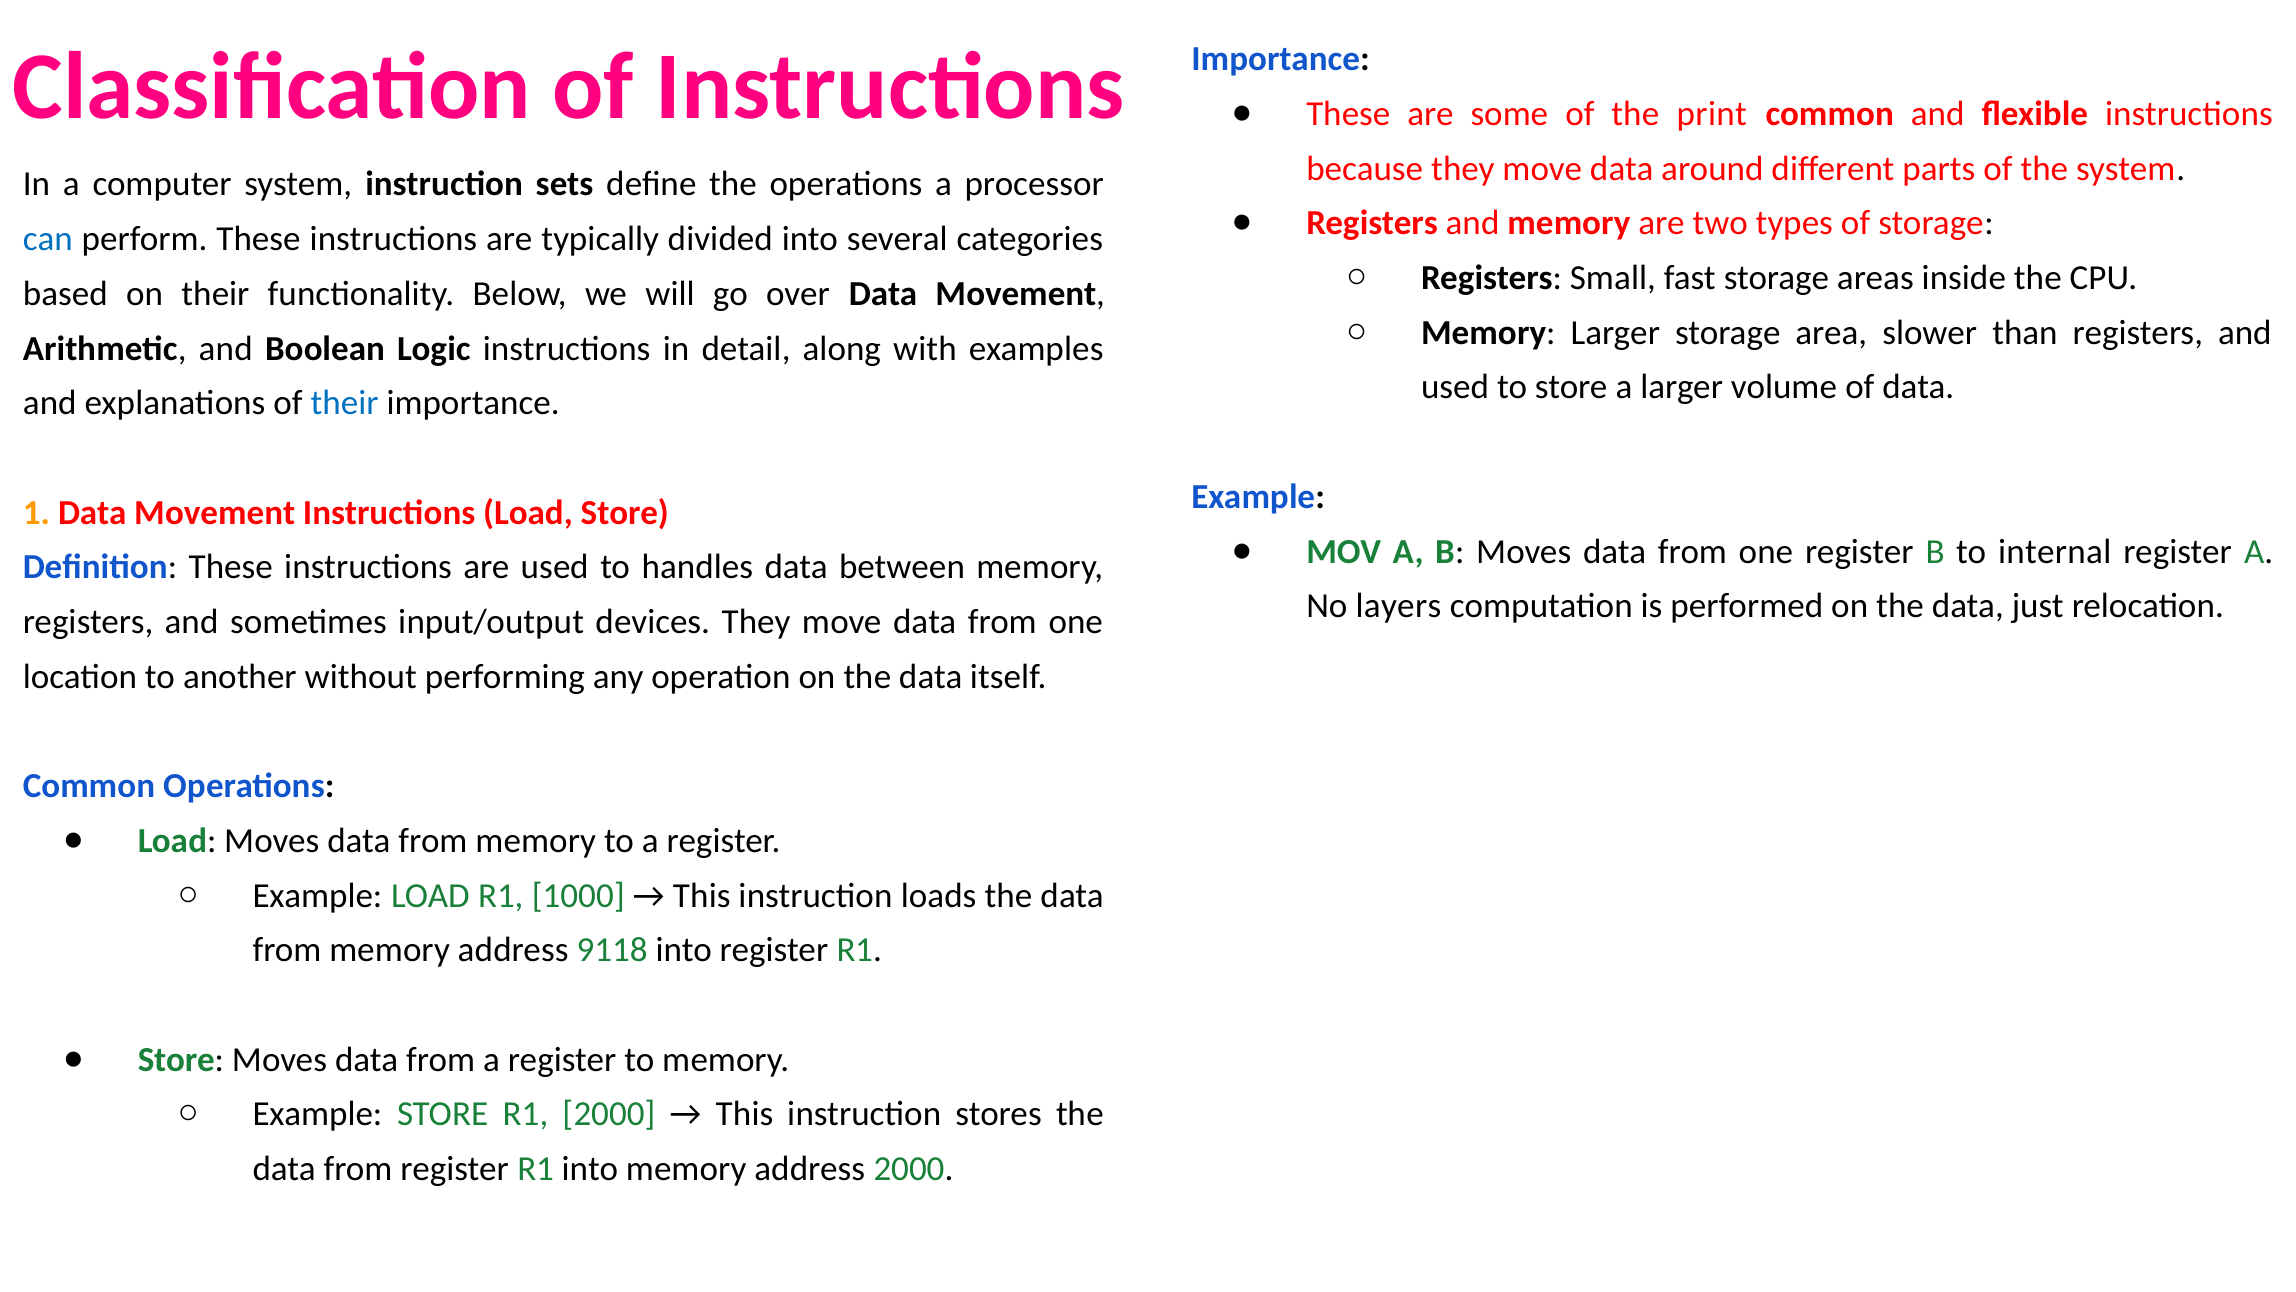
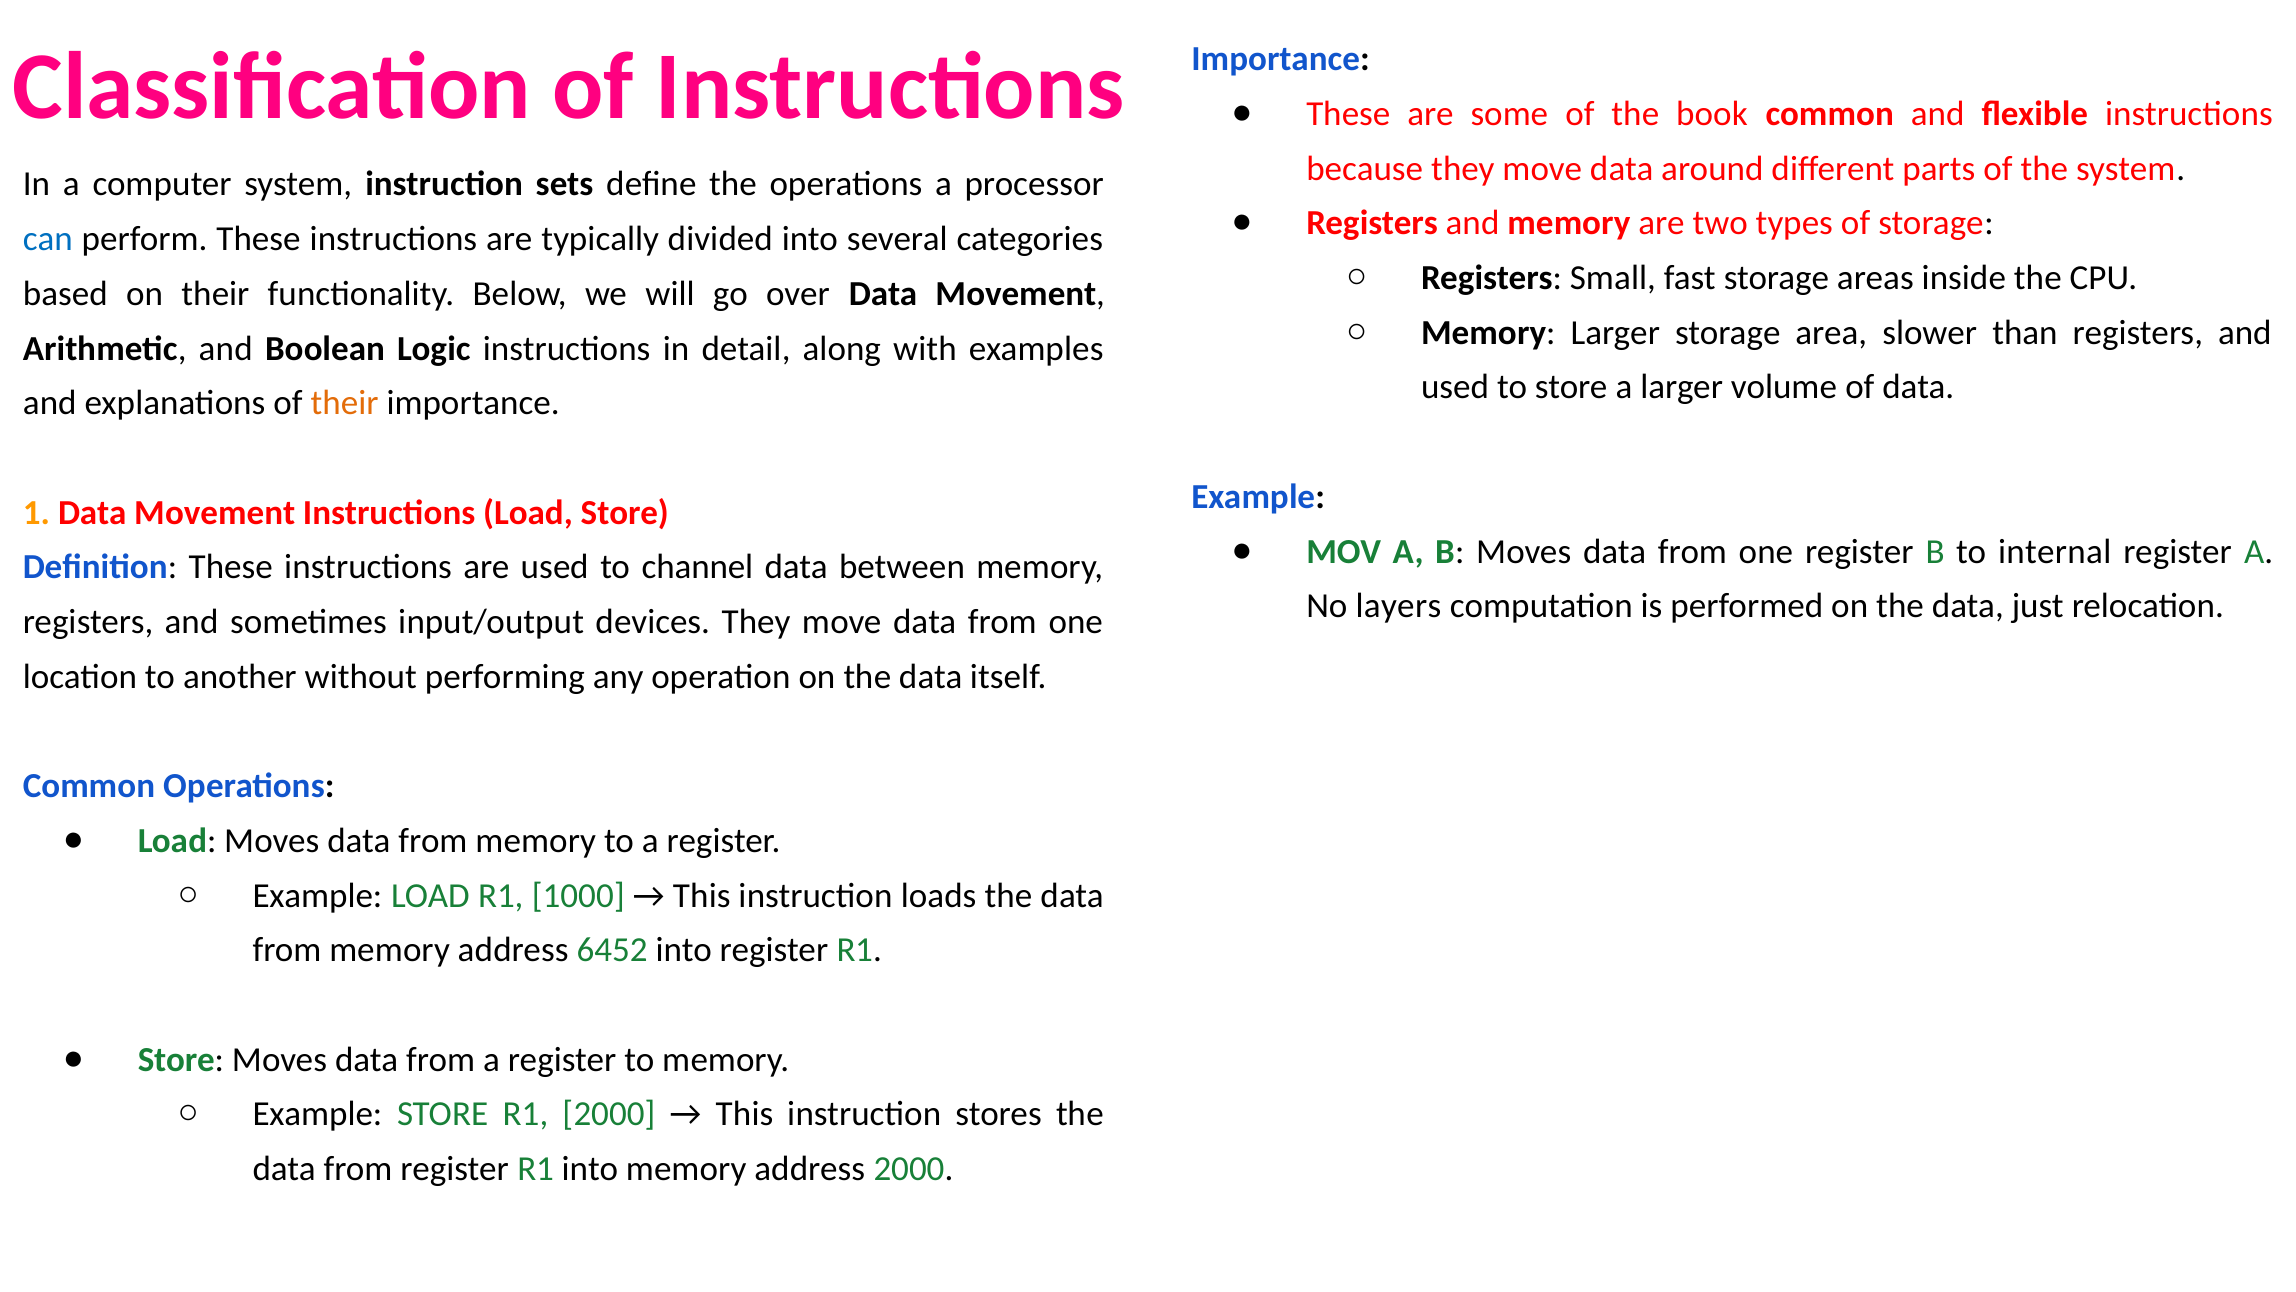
print: print -> book
their at (345, 403) colour: blue -> orange
handles: handles -> channel
9118: 9118 -> 6452
